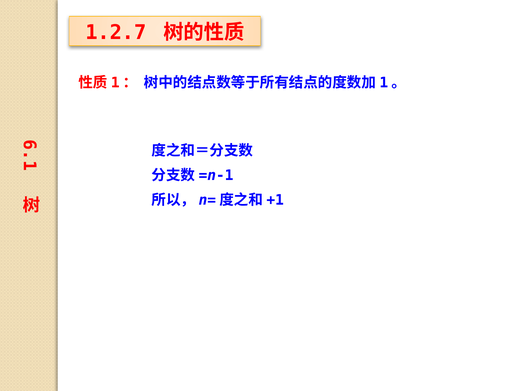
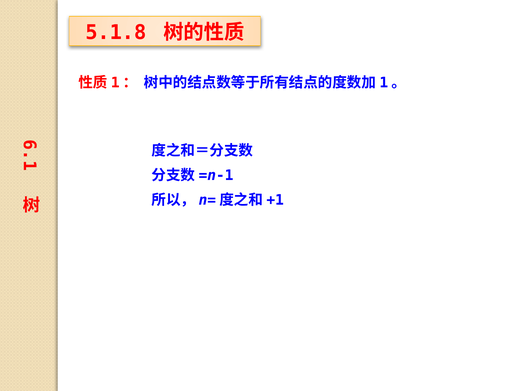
1.2.7: 1.2.7 -> 5.1.8
